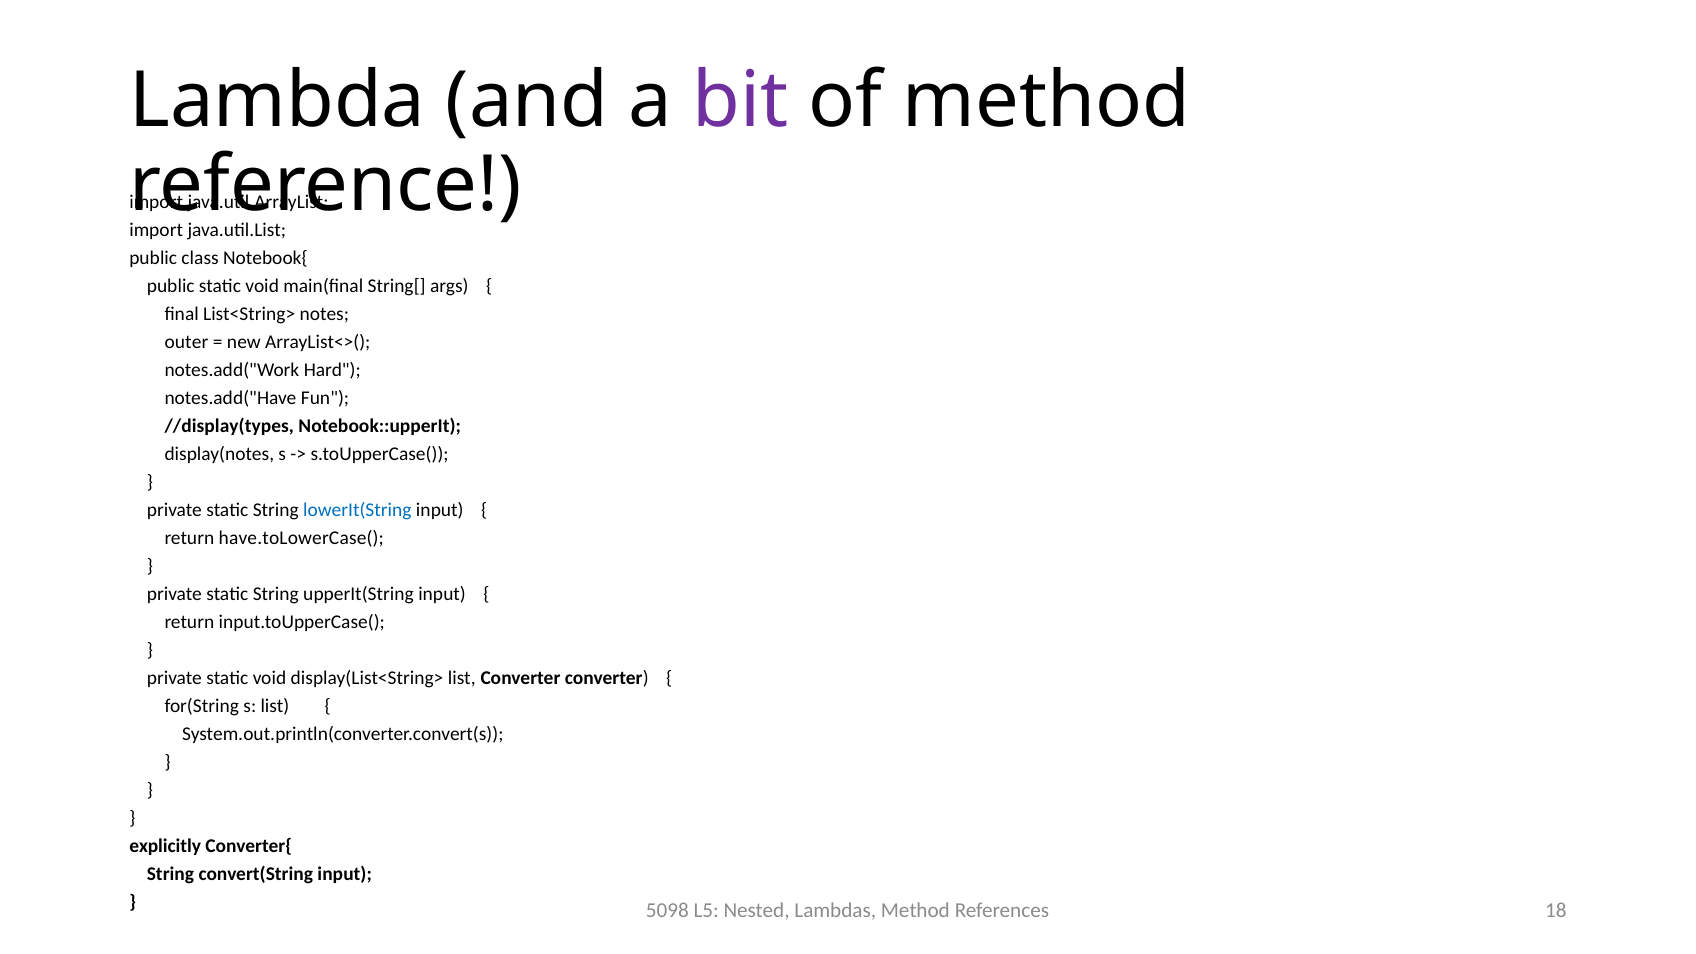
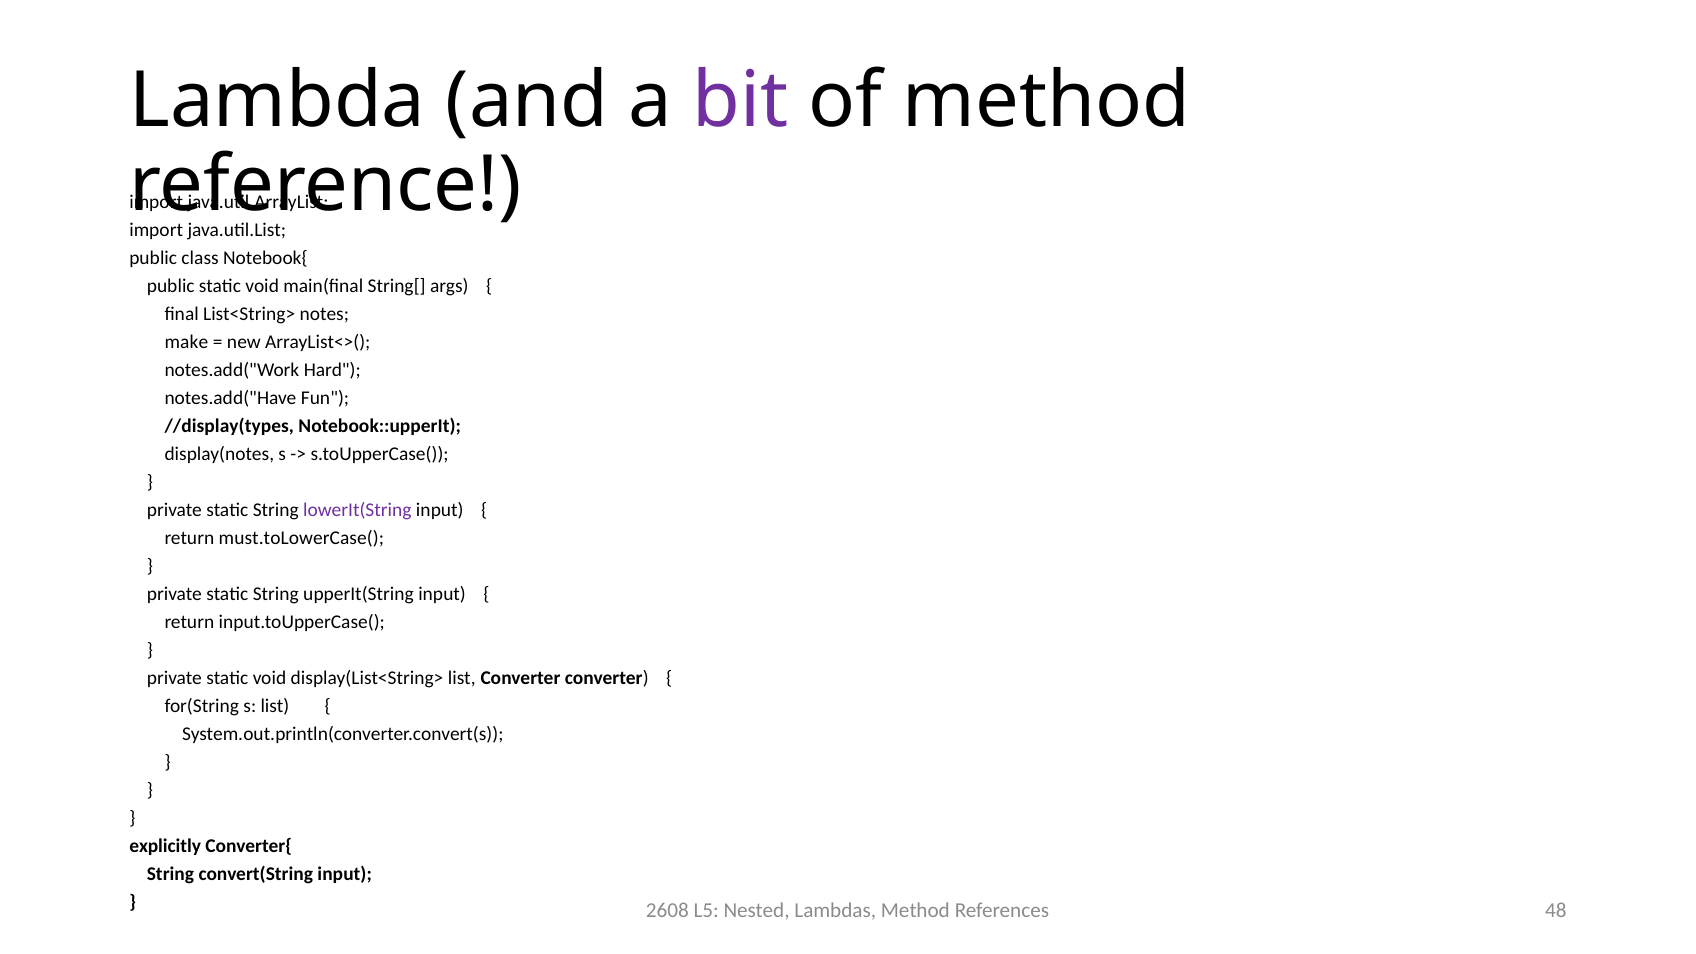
outer: outer -> make
lowerIt(String colour: blue -> purple
have.toLowerCase(: have.toLowerCase( -> must.toLowerCase(
5098: 5098 -> 2608
18: 18 -> 48
